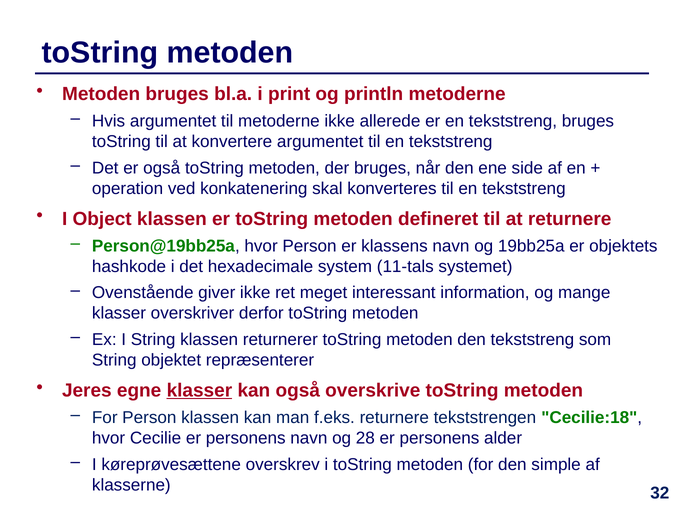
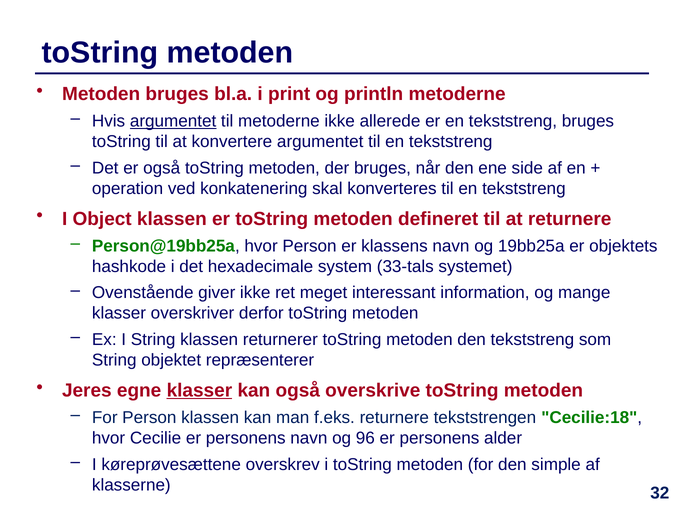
argumentet at (173, 121) underline: none -> present
11-tals: 11-tals -> 33-tals
28: 28 -> 96
